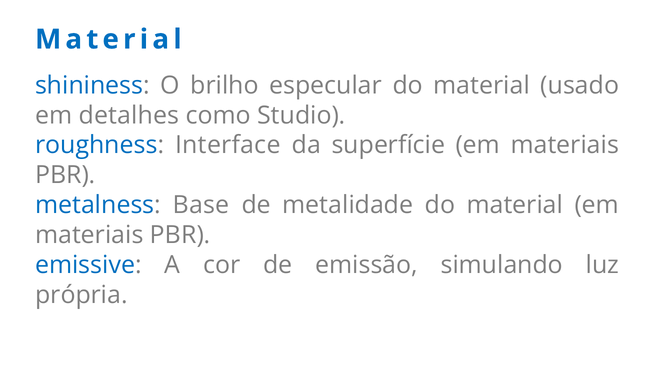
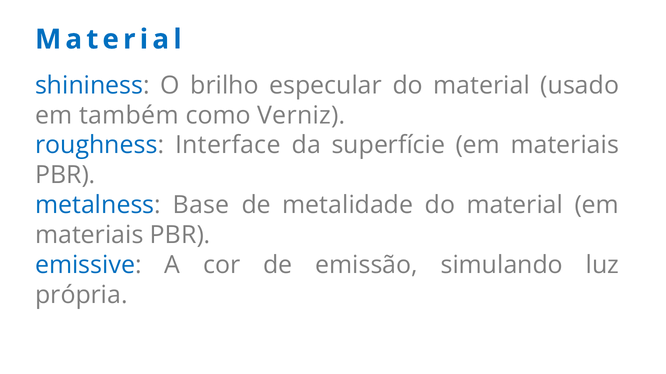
detalhes: detalhes -> também
Studio: Studio -> Verniz
